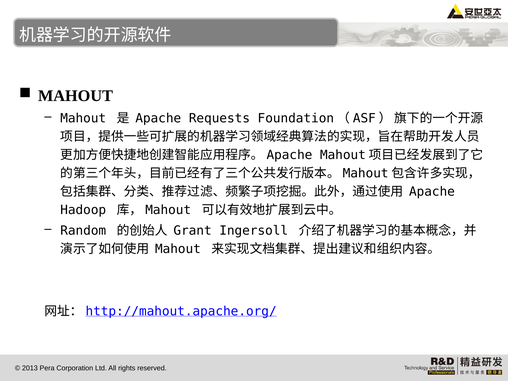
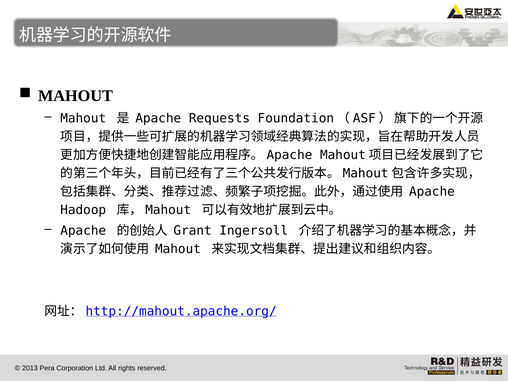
Random at (83, 231): Random -> Apache
